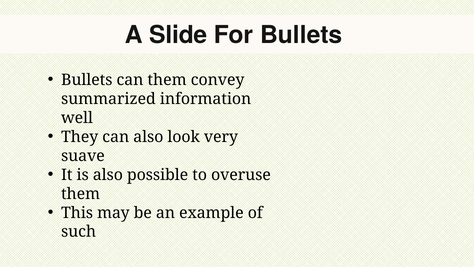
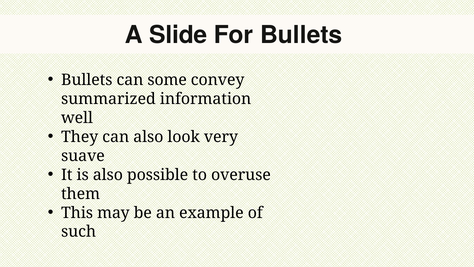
can them: them -> some
